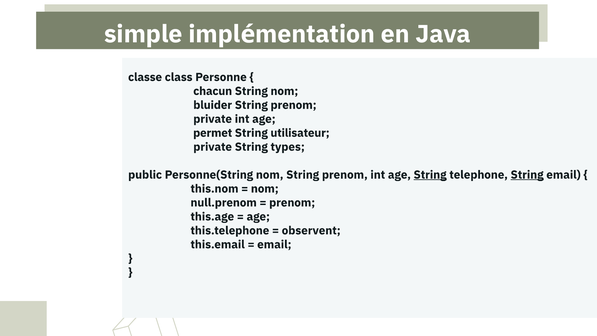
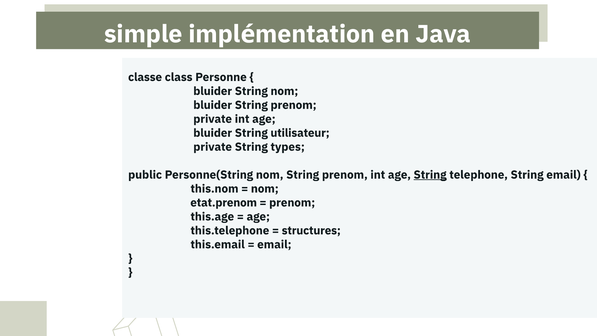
chacun at (213, 91): chacun -> bluider
permet at (213, 133): permet -> bluider
String at (527, 175) underline: present -> none
null.prenom: null.prenom -> etat.prenom
observent: observent -> structures
